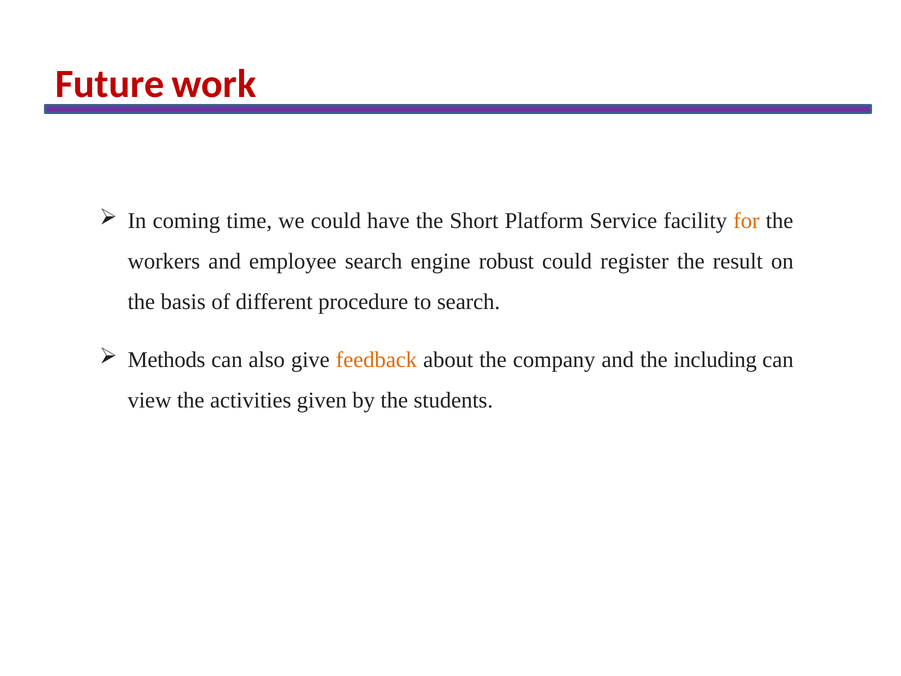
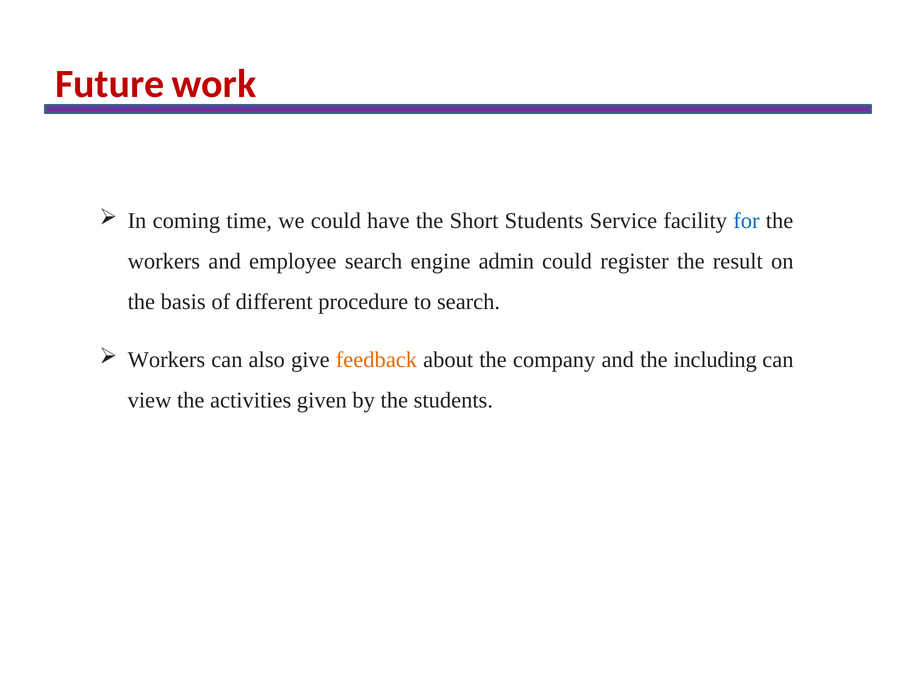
Short Platform: Platform -> Students
for colour: orange -> blue
robust: robust -> admin
Methods at (167, 360): Methods -> Workers
